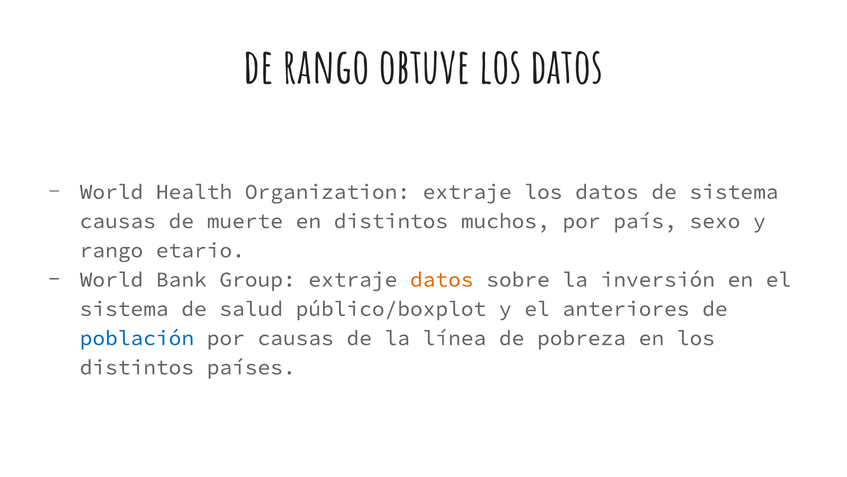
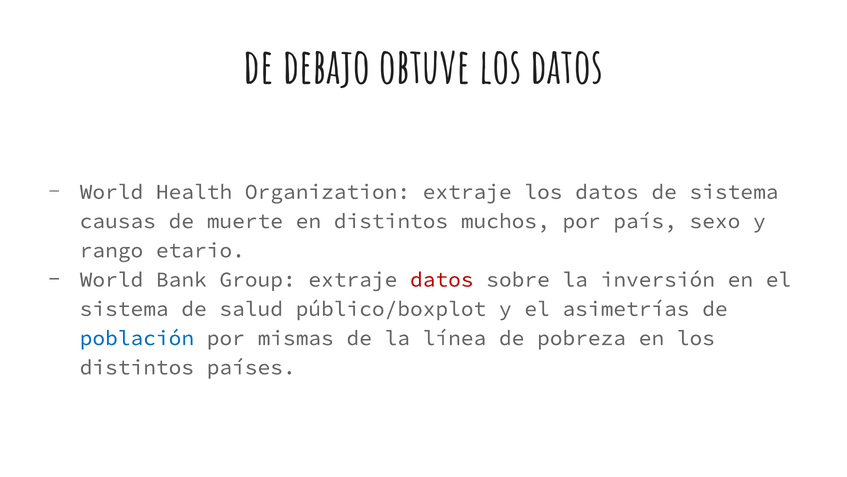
de rango: rango -> debajo
datos at (442, 279) colour: orange -> red
anteriores: anteriores -> asimetrías
por causas: causas -> mismas
